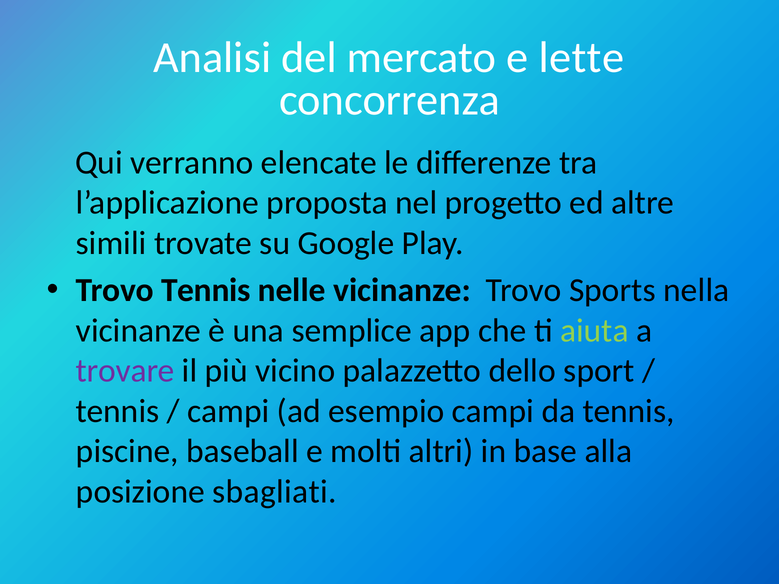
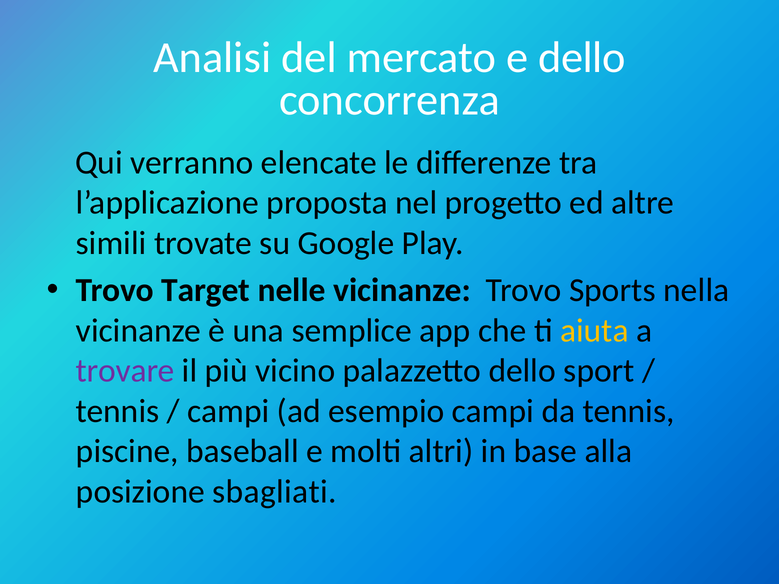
e lette: lette -> dello
Trovo Tennis: Tennis -> Target
aiuta colour: light green -> yellow
